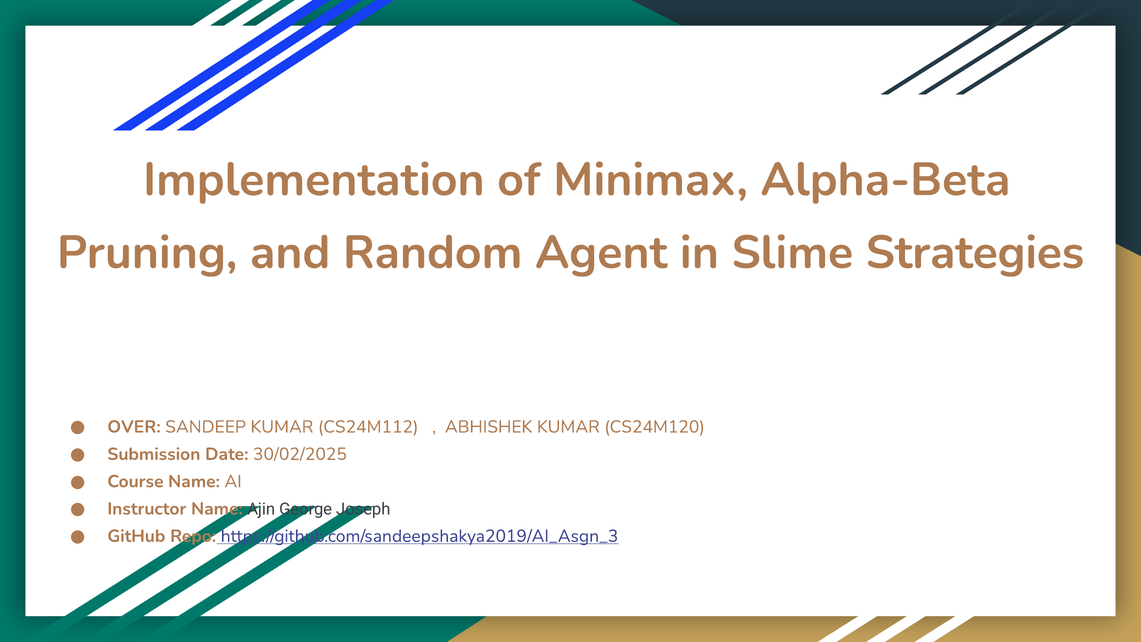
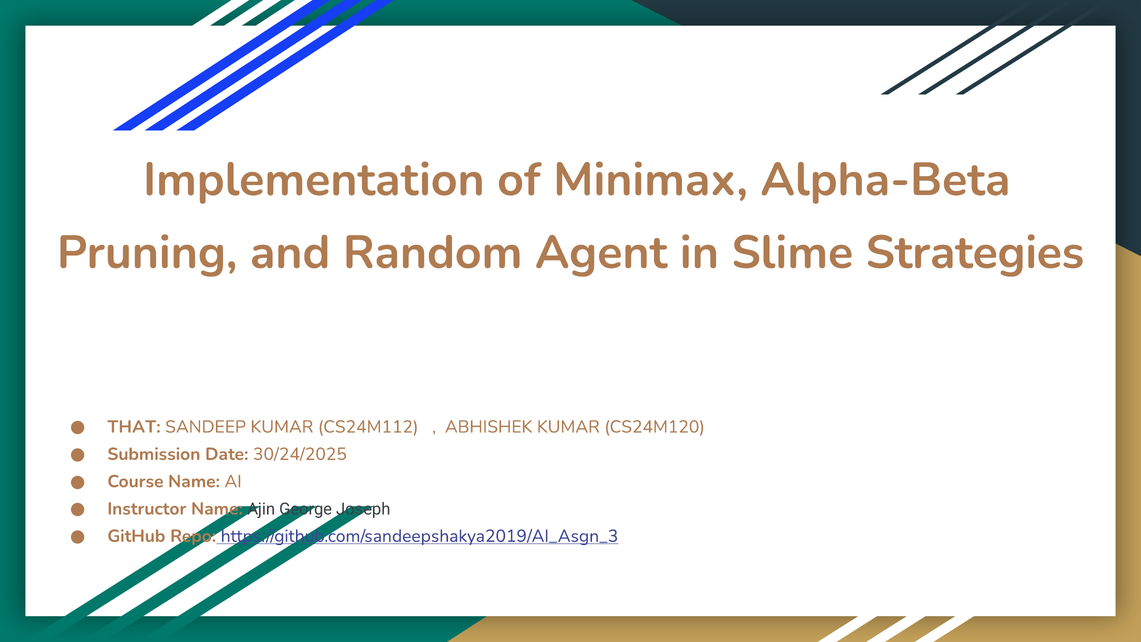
OVER: OVER -> THAT
30/02/2025: 30/02/2025 -> 30/24/2025
